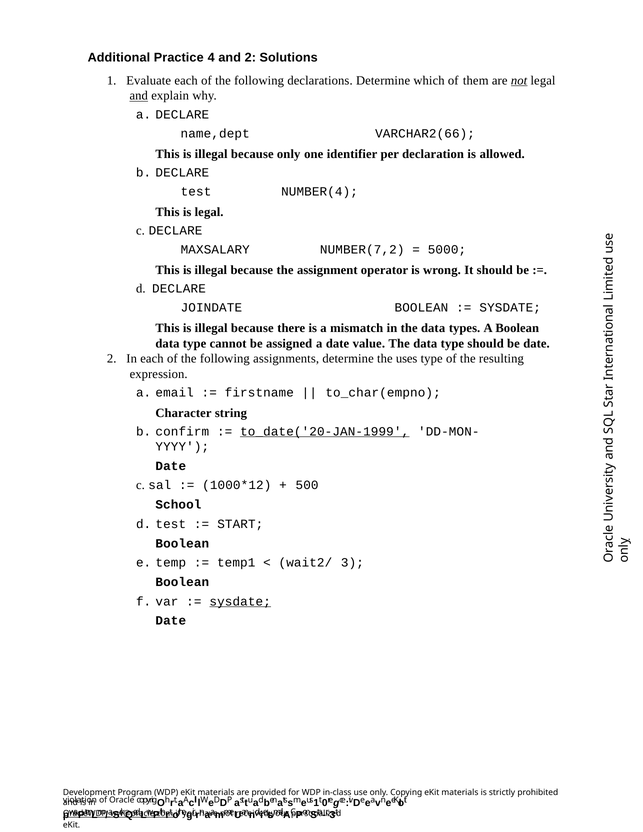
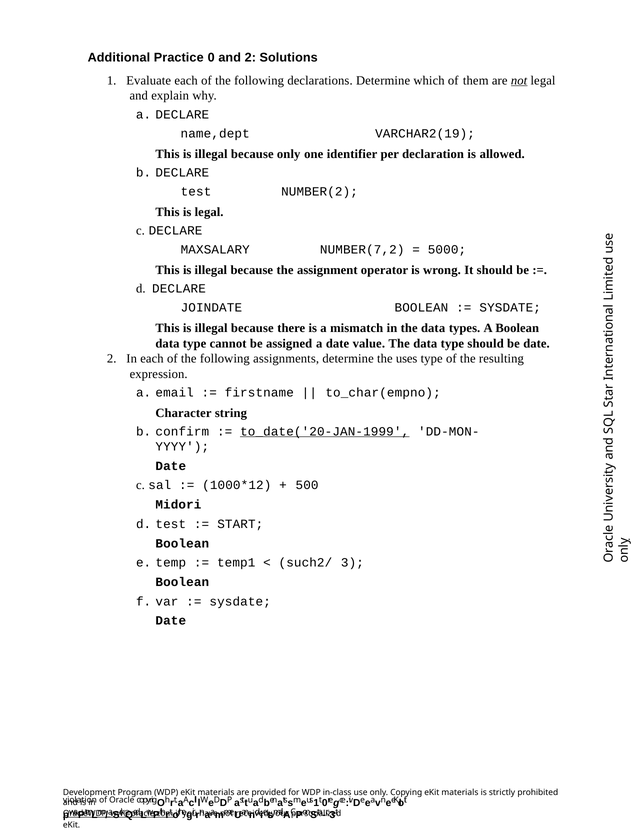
4: 4 -> 0
and at (139, 96) underline: present -> none
VARCHAR2(66: VARCHAR2(66 -> VARCHAR2(19
NUMBER(4: NUMBER(4 -> NUMBER(2
School: School -> Midori
wait2/: wait2/ -> such2/
sysdate at (240, 601) underline: present -> none
